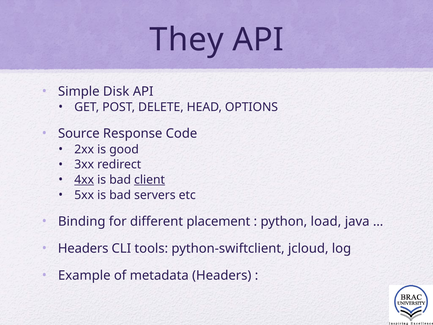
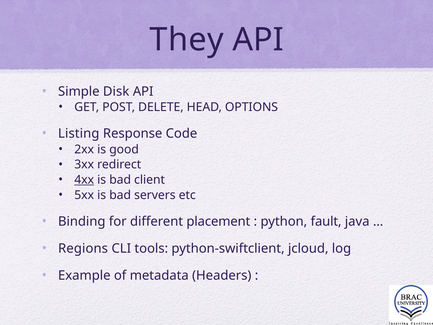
Source: Source -> Listing
client underline: present -> none
load: load -> fault
Headers at (83, 248): Headers -> Regions
